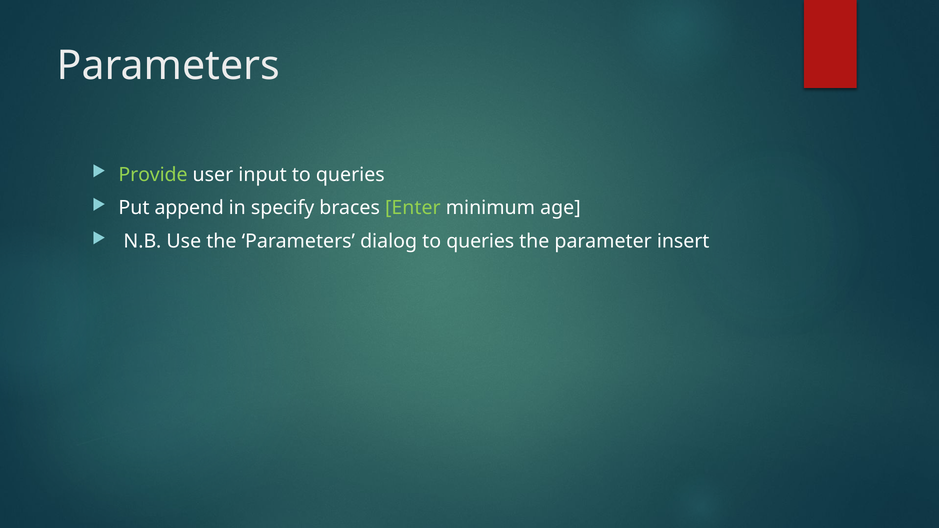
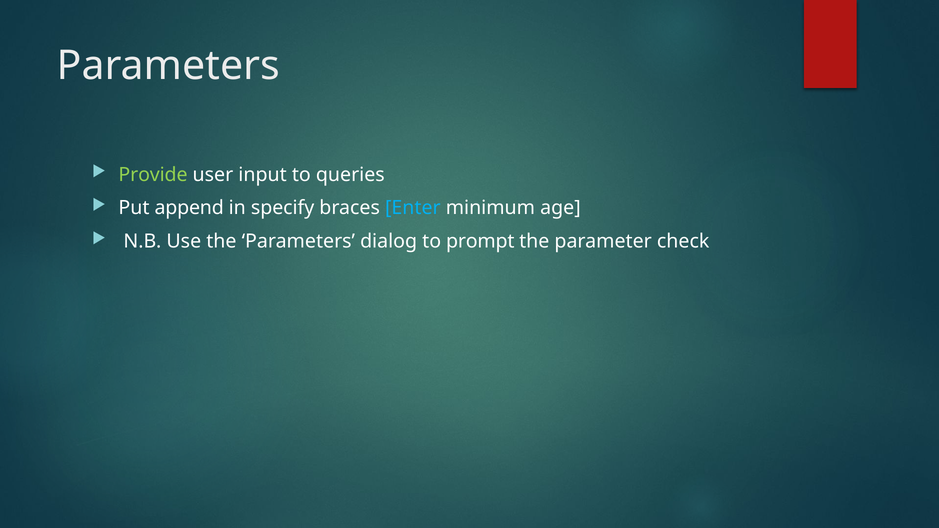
Enter colour: light green -> light blue
dialog to queries: queries -> prompt
insert: insert -> check
